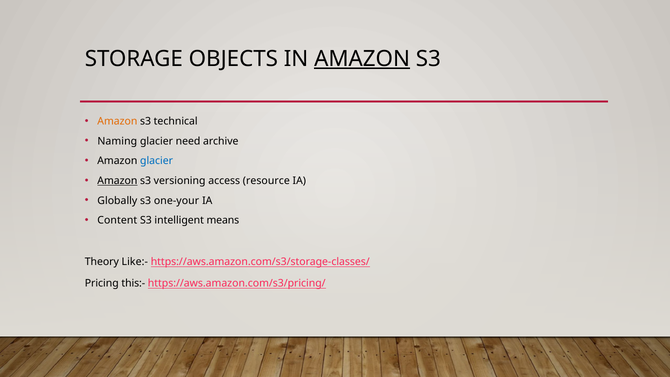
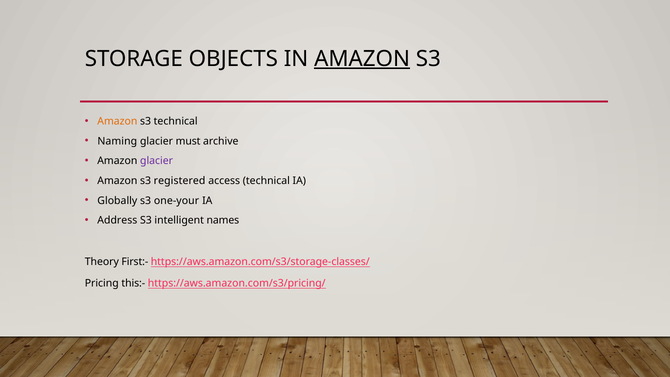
need: need -> must
glacier at (157, 161) colour: blue -> purple
Amazon at (117, 181) underline: present -> none
versioning: versioning -> registered
access resource: resource -> technical
Content: Content -> Address
means: means -> names
Like:-: Like:- -> First:-
